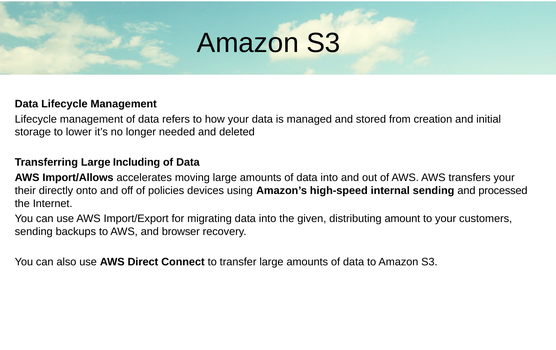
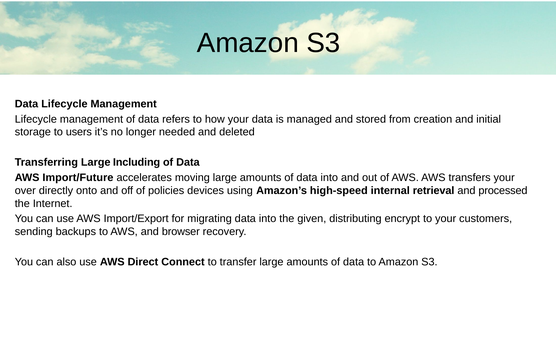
lower: lower -> users
Import/Allows: Import/Allows -> Import/Future
their: their -> over
internal sending: sending -> retrieval
amount: amount -> encrypt
